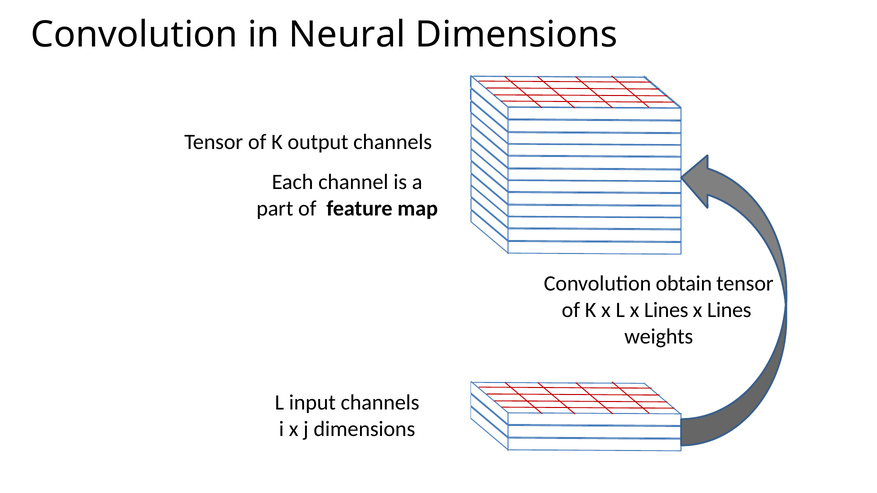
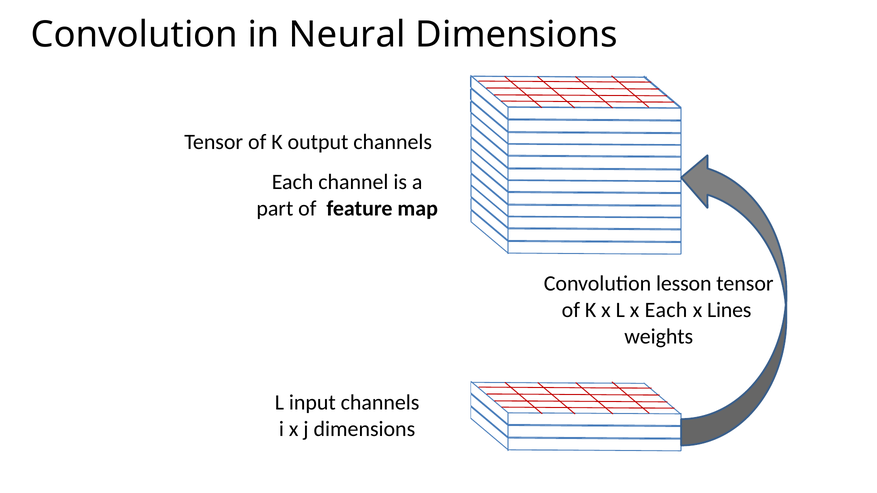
obtain: obtain -> lesson
L x Lines: Lines -> Each
